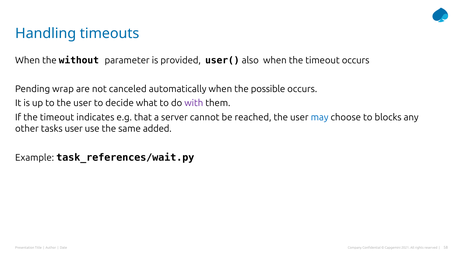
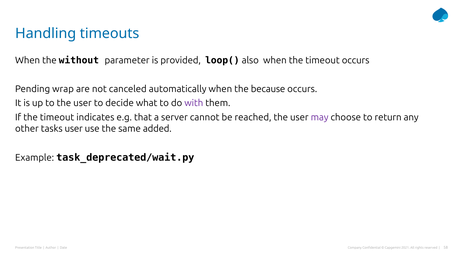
user(: user( -> loop(
possible: possible -> because
may colour: blue -> purple
blocks: blocks -> return
task_references/wait.py: task_references/wait.py -> task_deprecated/wait.py
